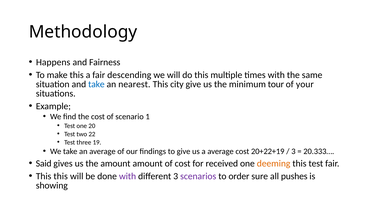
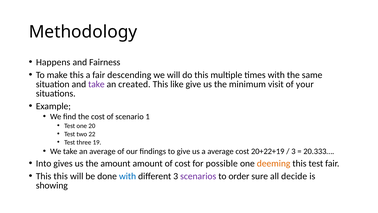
take at (96, 84) colour: blue -> purple
nearest: nearest -> created
city: city -> like
tour: tour -> visit
Said: Said -> Into
received: received -> possible
with at (128, 176) colour: purple -> blue
pushes: pushes -> decide
